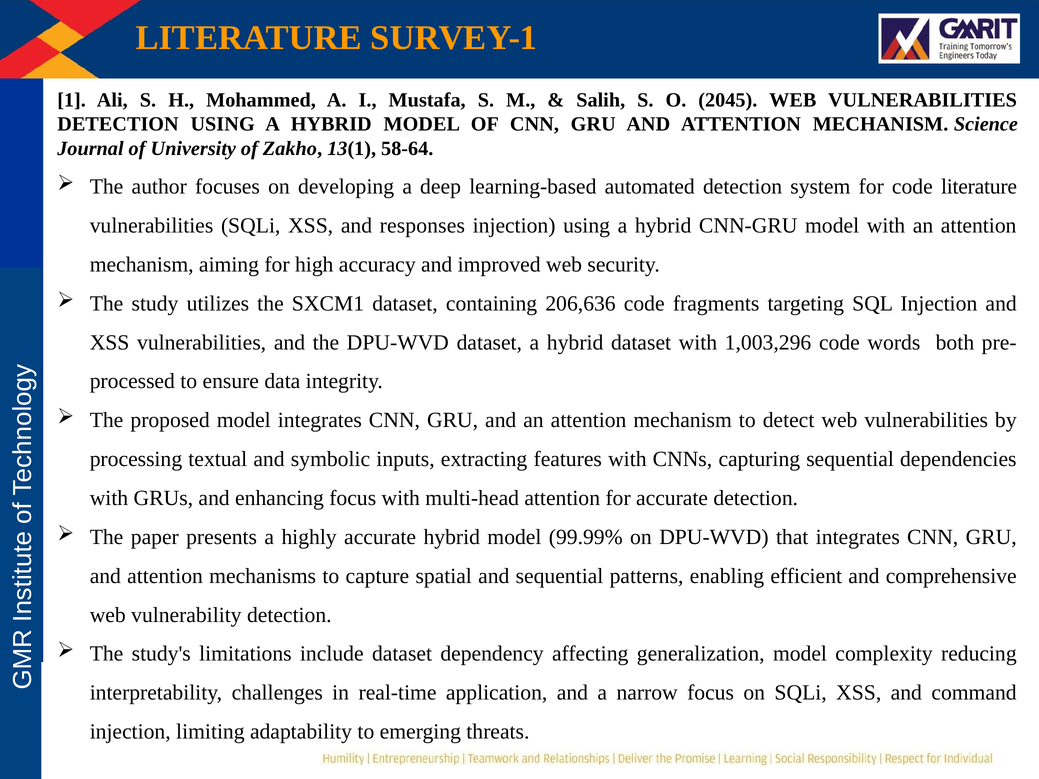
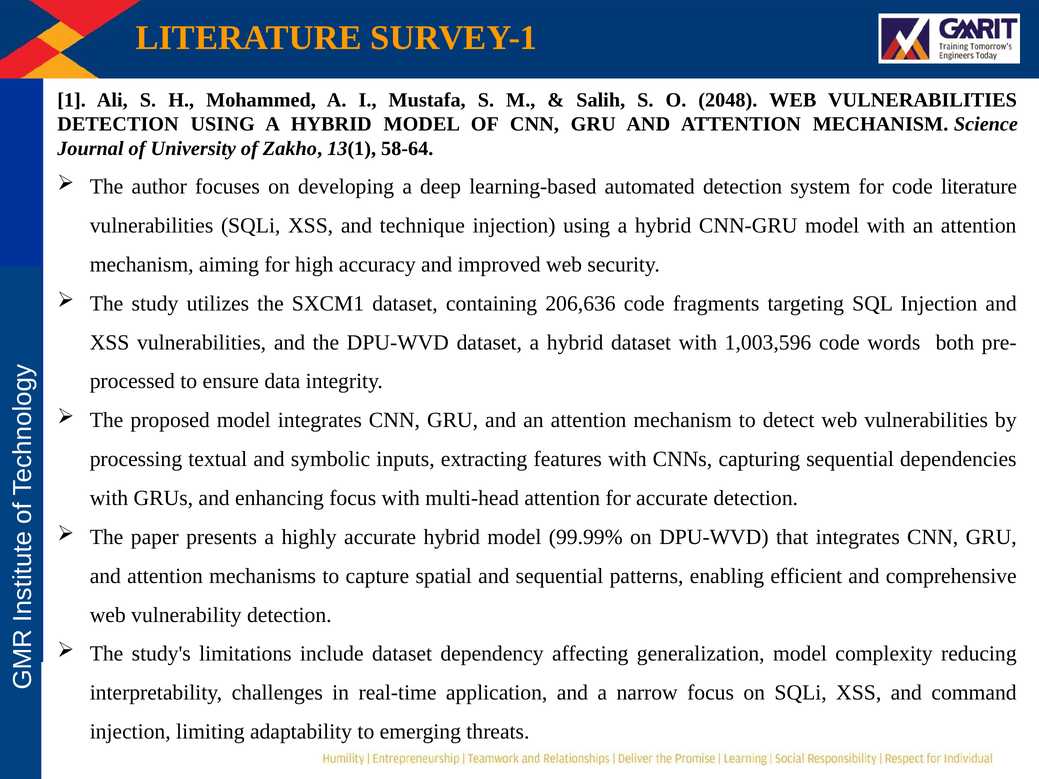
2045: 2045 -> 2048
responses: responses -> technique
1,003,296: 1,003,296 -> 1,003,596
